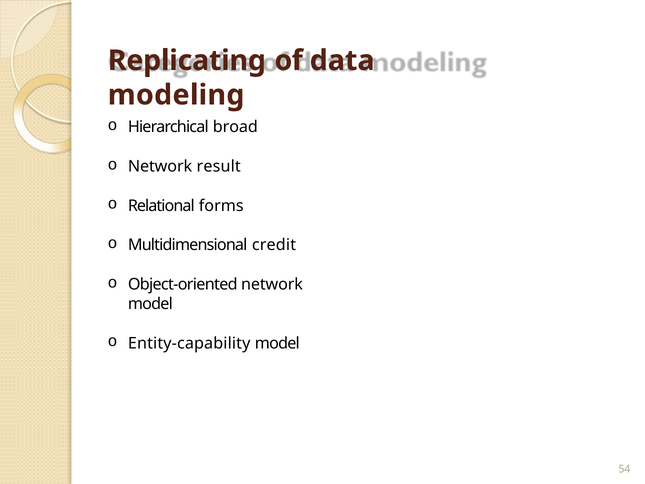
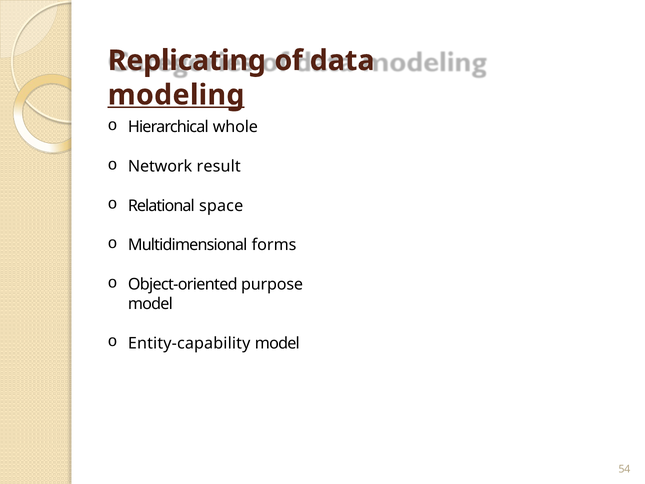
modeling underline: none -> present
broad: broad -> whole
forms: forms -> space
credit: credit -> forms
Object-oriented network: network -> purpose
